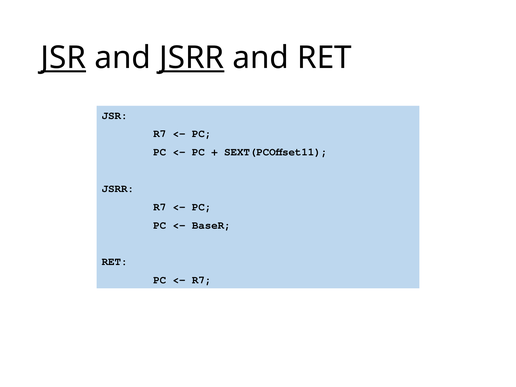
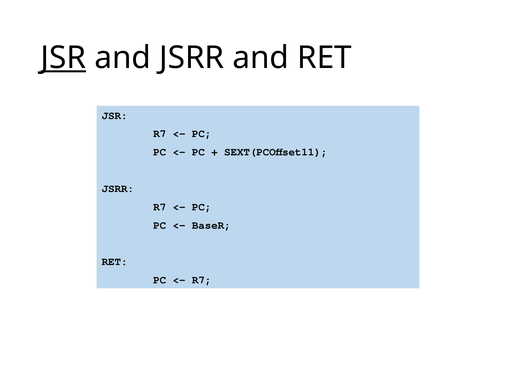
JSRR at (192, 58) underline: present -> none
